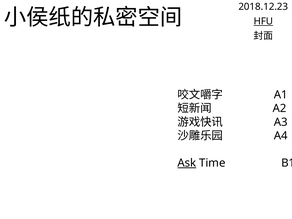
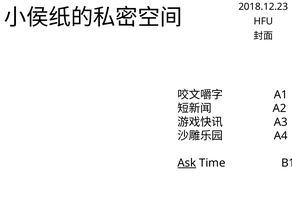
HFU underline: present -> none
